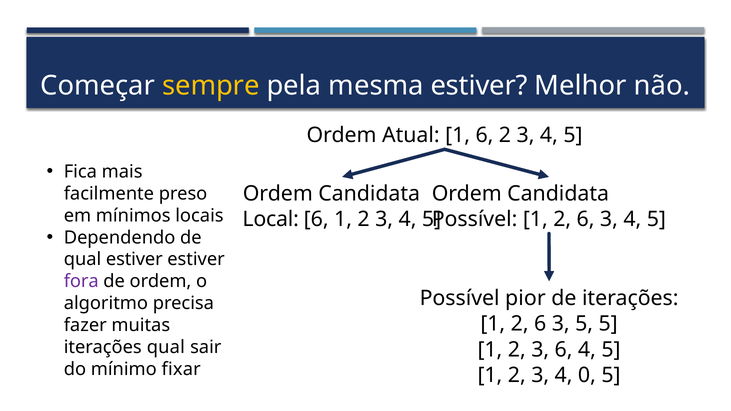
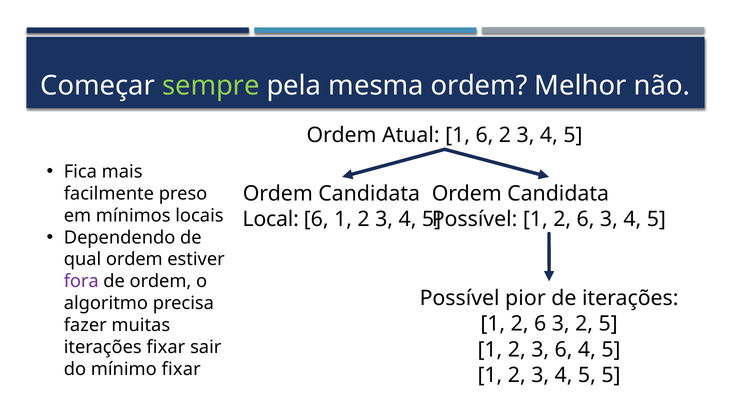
sempre colour: yellow -> light green
mesma estiver: estiver -> ordem
qual estiver: estiver -> ordem
3 5: 5 -> 2
iterações qual: qual -> fixar
0 at (587, 375): 0 -> 5
